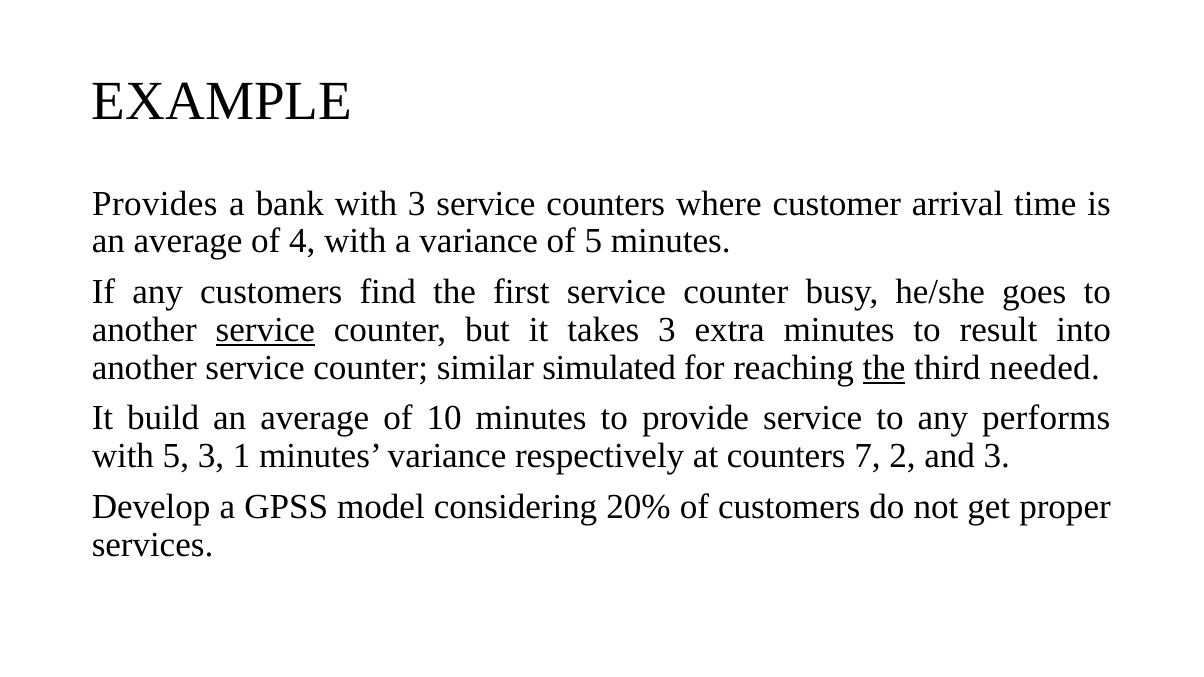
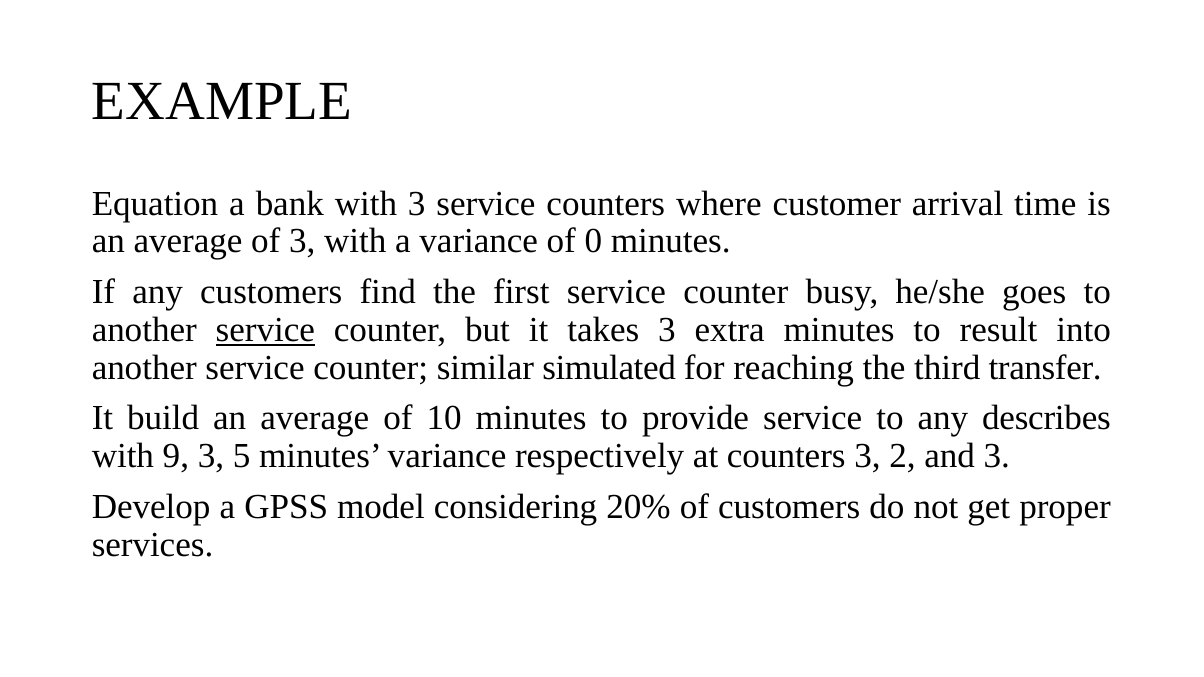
Provides: Provides -> Equation
of 4: 4 -> 3
of 5: 5 -> 0
the at (884, 368) underline: present -> none
needed: needed -> transfer
performs: performs -> describes
with 5: 5 -> 9
1: 1 -> 5
counters 7: 7 -> 3
